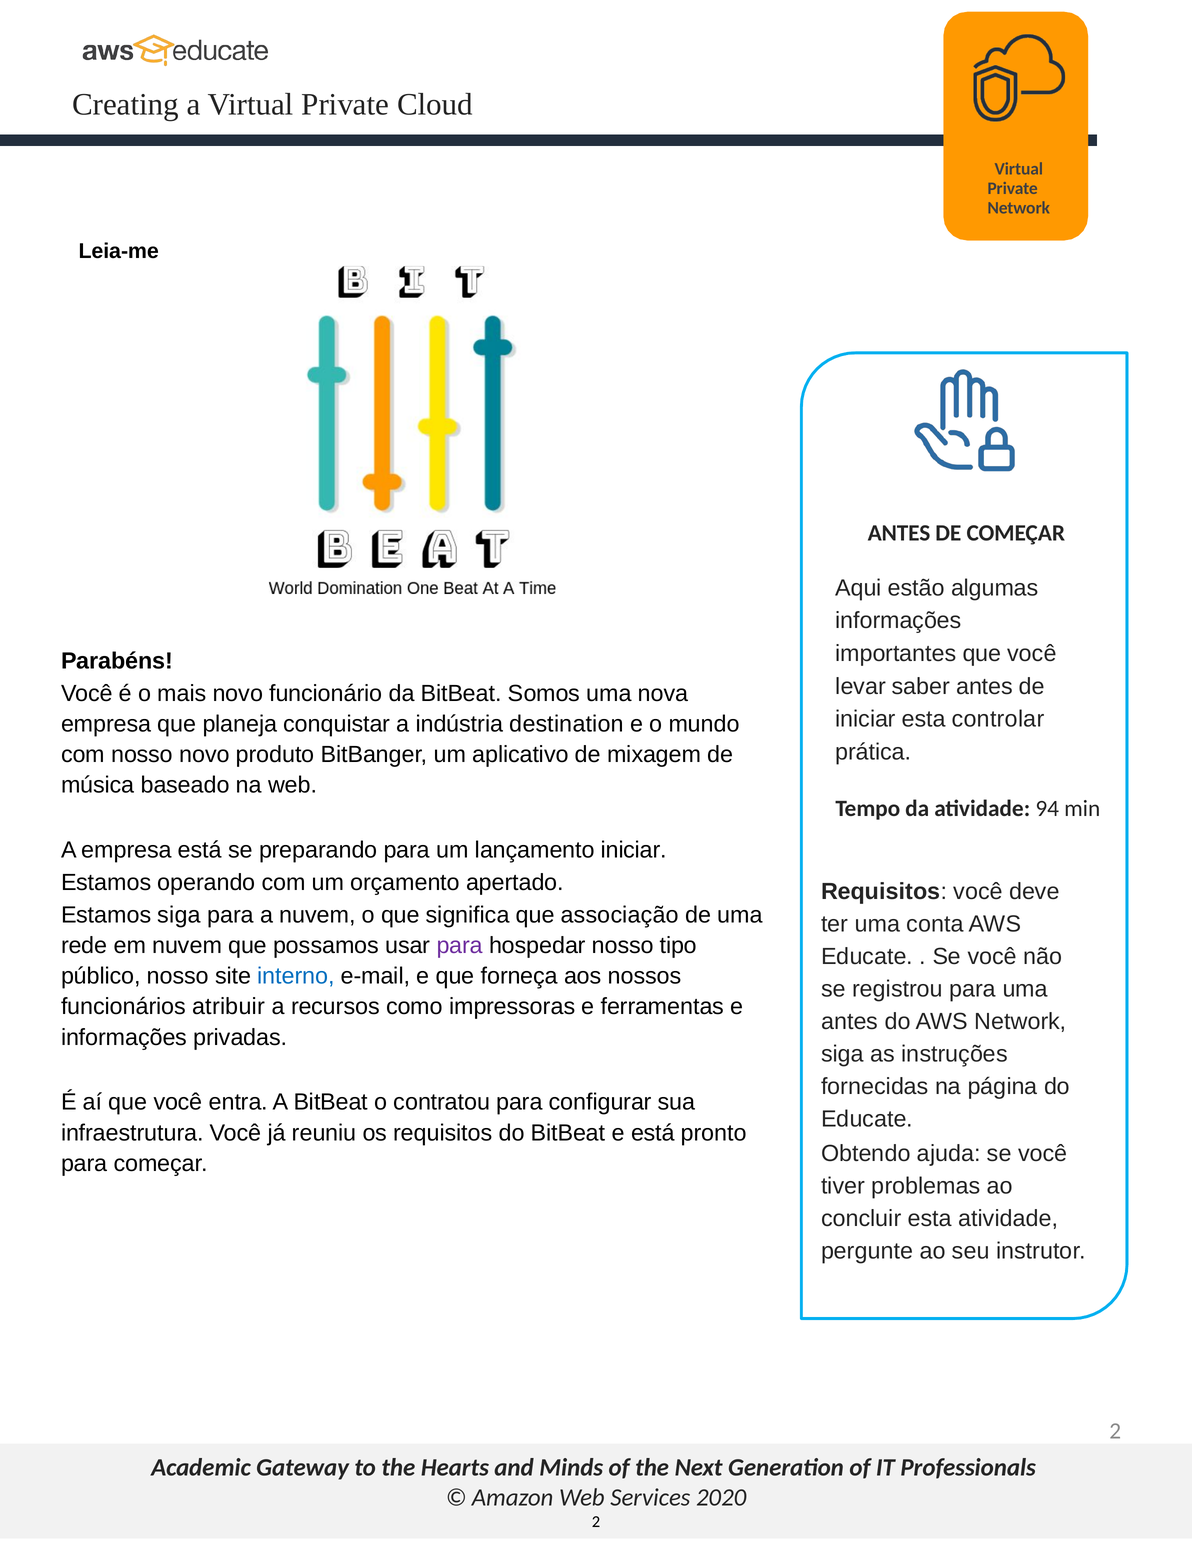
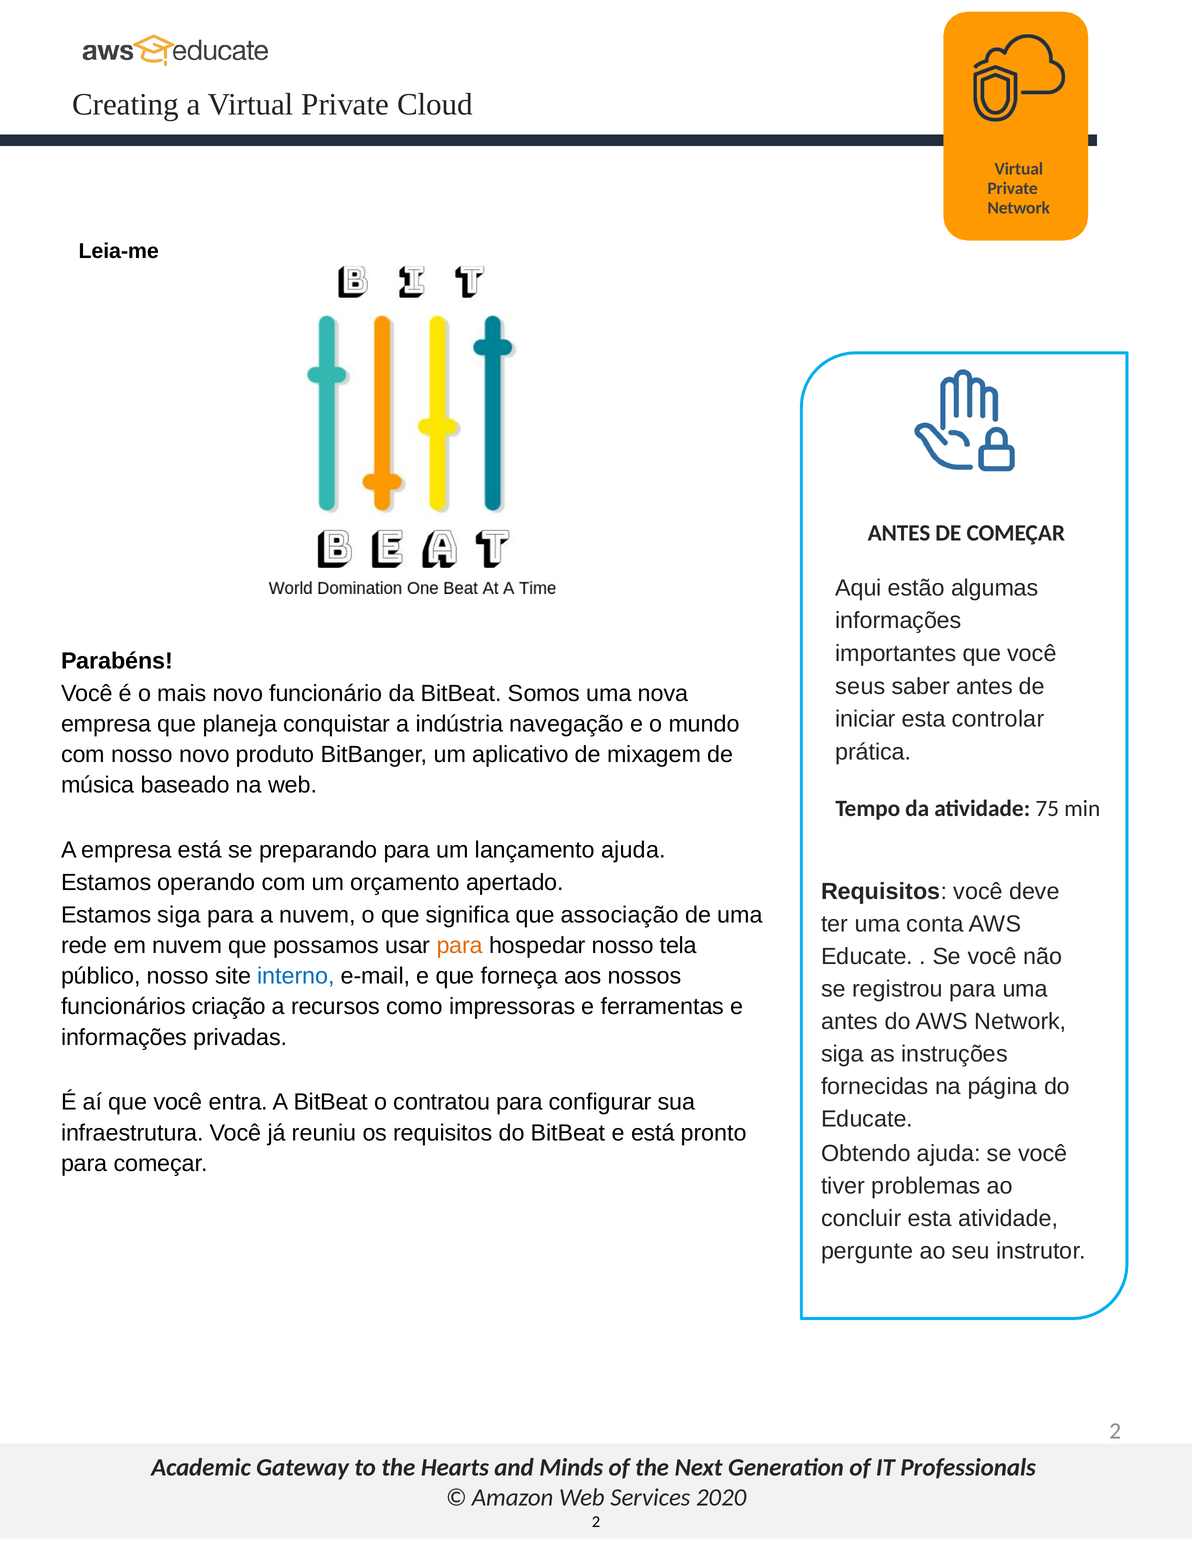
levar: levar -> seus
destination: destination -> navegação
94: 94 -> 75
lançamento iniciar: iniciar -> ajuda
para at (460, 945) colour: purple -> orange
tipo: tipo -> tela
atribuir: atribuir -> criação
